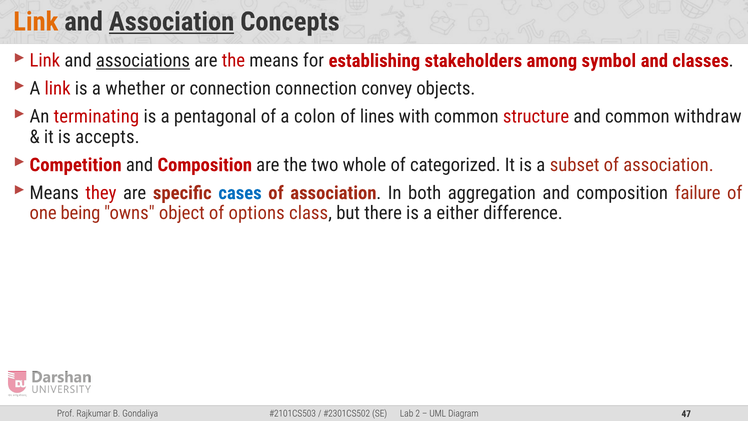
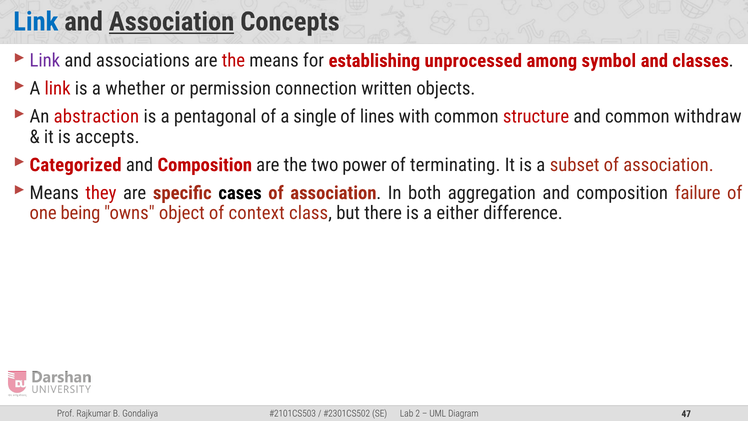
Link at (36, 22) colour: orange -> blue
Link at (45, 61) colour: red -> purple
associations underline: present -> none
stakeholders: stakeholders -> unprocessed
or connection: connection -> permission
convey: convey -> written
terminating: terminating -> abstraction
colon: colon -> single
Competition: Competition -> Categorized
whole: whole -> power
categorized: categorized -> terminating
cases colour: blue -> black
options: options -> context
